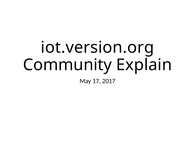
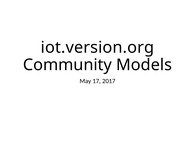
Explain: Explain -> Models
